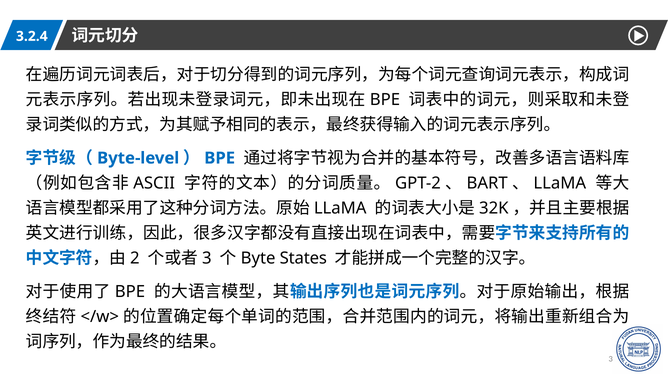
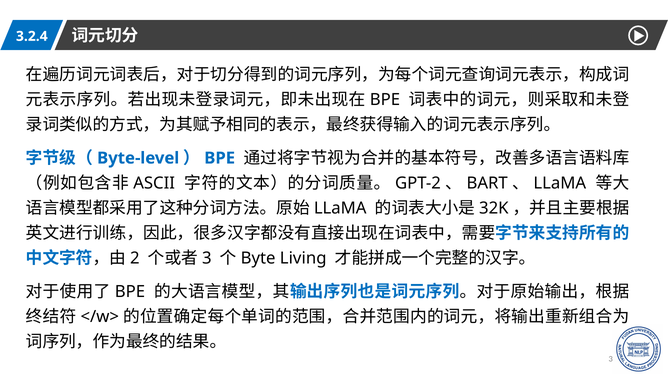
States: States -> Living
